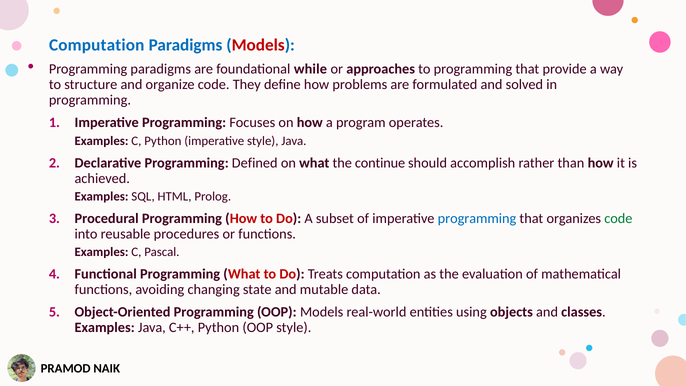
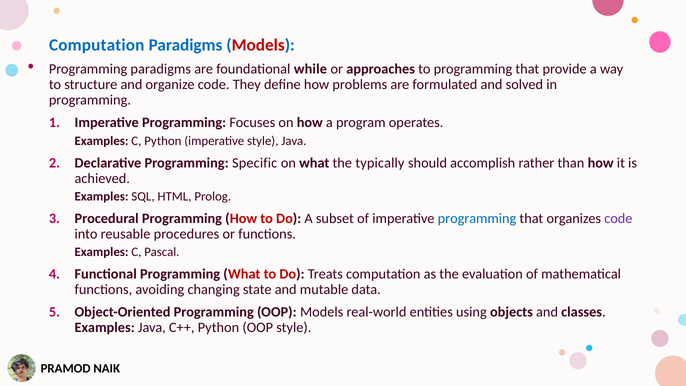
Defined: Defined -> Specific
continue: continue -> typically
code at (618, 218) colour: green -> purple
